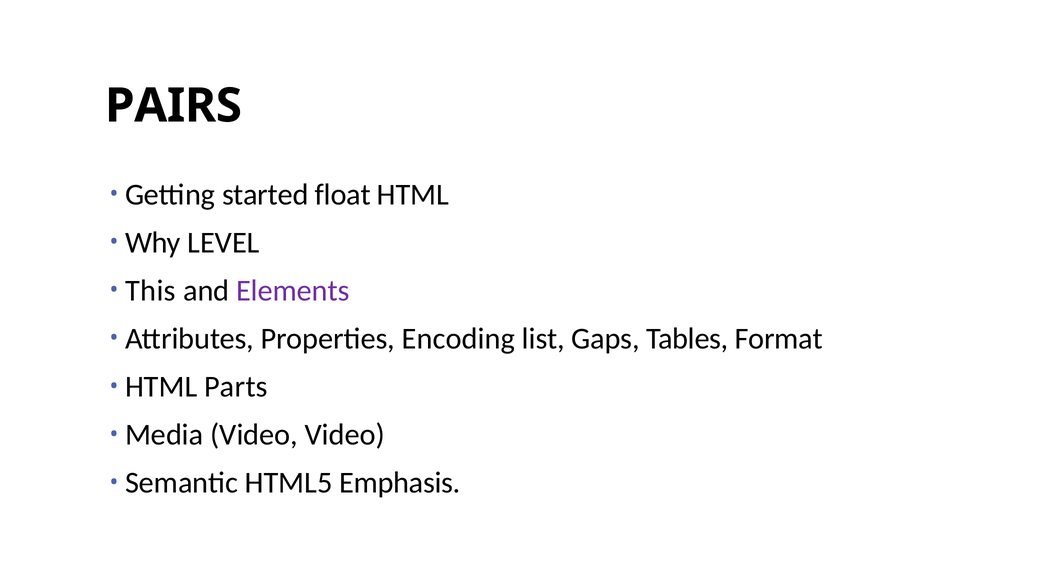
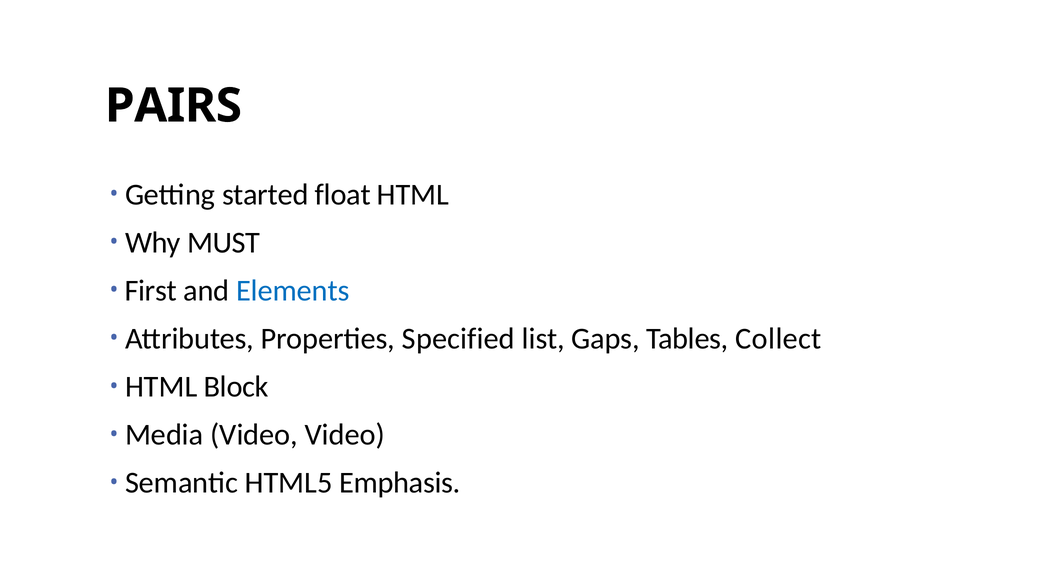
LEVEL: LEVEL -> MUST
This: This -> First
Elements colour: purple -> blue
Encoding: Encoding -> Specified
Format: Format -> Collect
Parts: Parts -> Block
